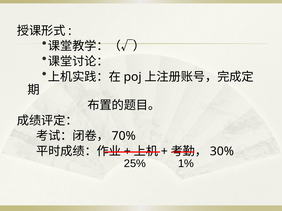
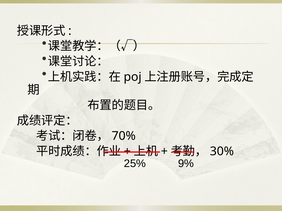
1%: 1% -> 9%
